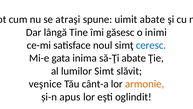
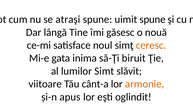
uimit abate: abate -> spune
inimi: inimi -> nouă
ceresc colour: blue -> orange
să-Ţi abate: abate -> biruit
veşnice: veşnice -> viitoare
